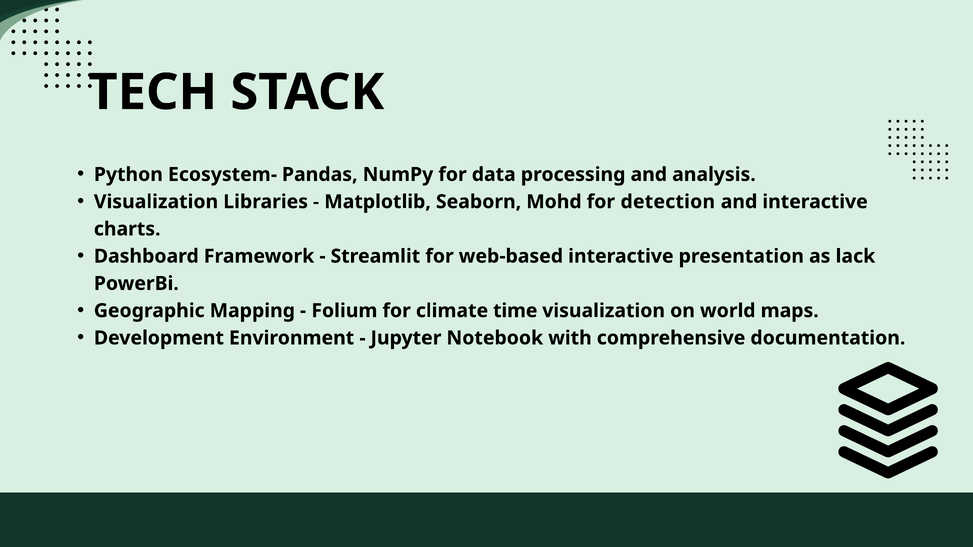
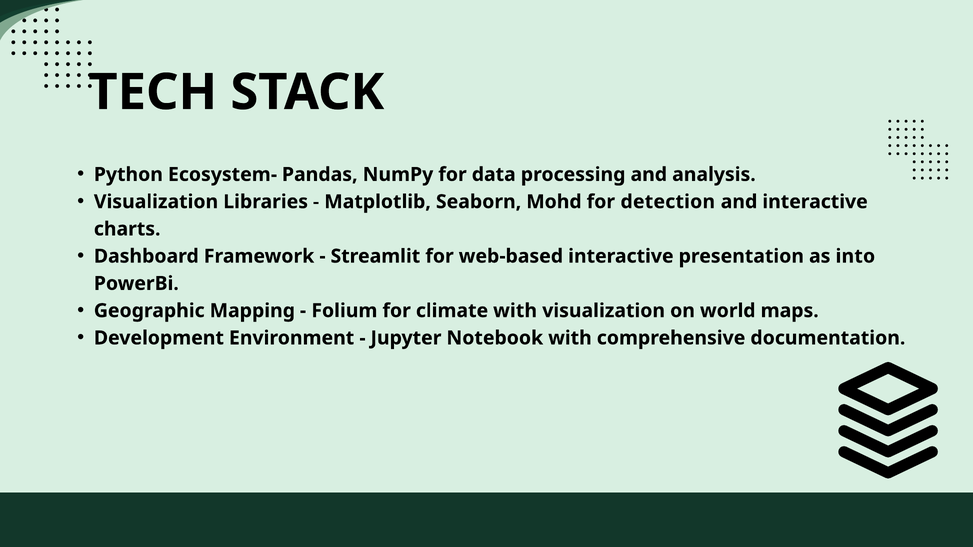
lack: lack -> into
climate time: time -> with
